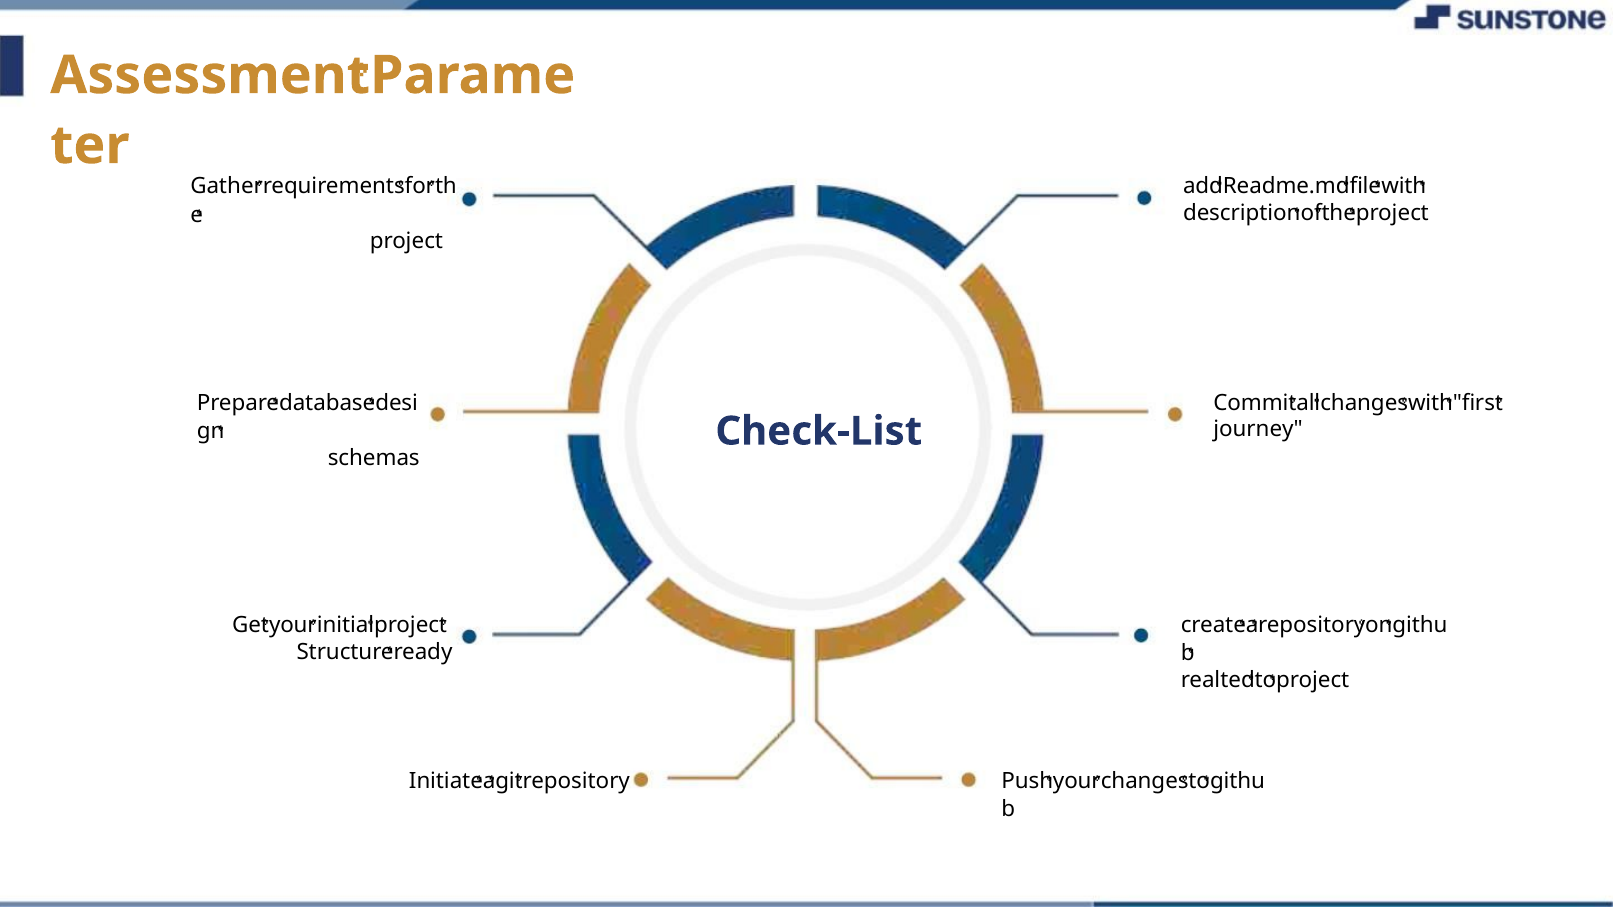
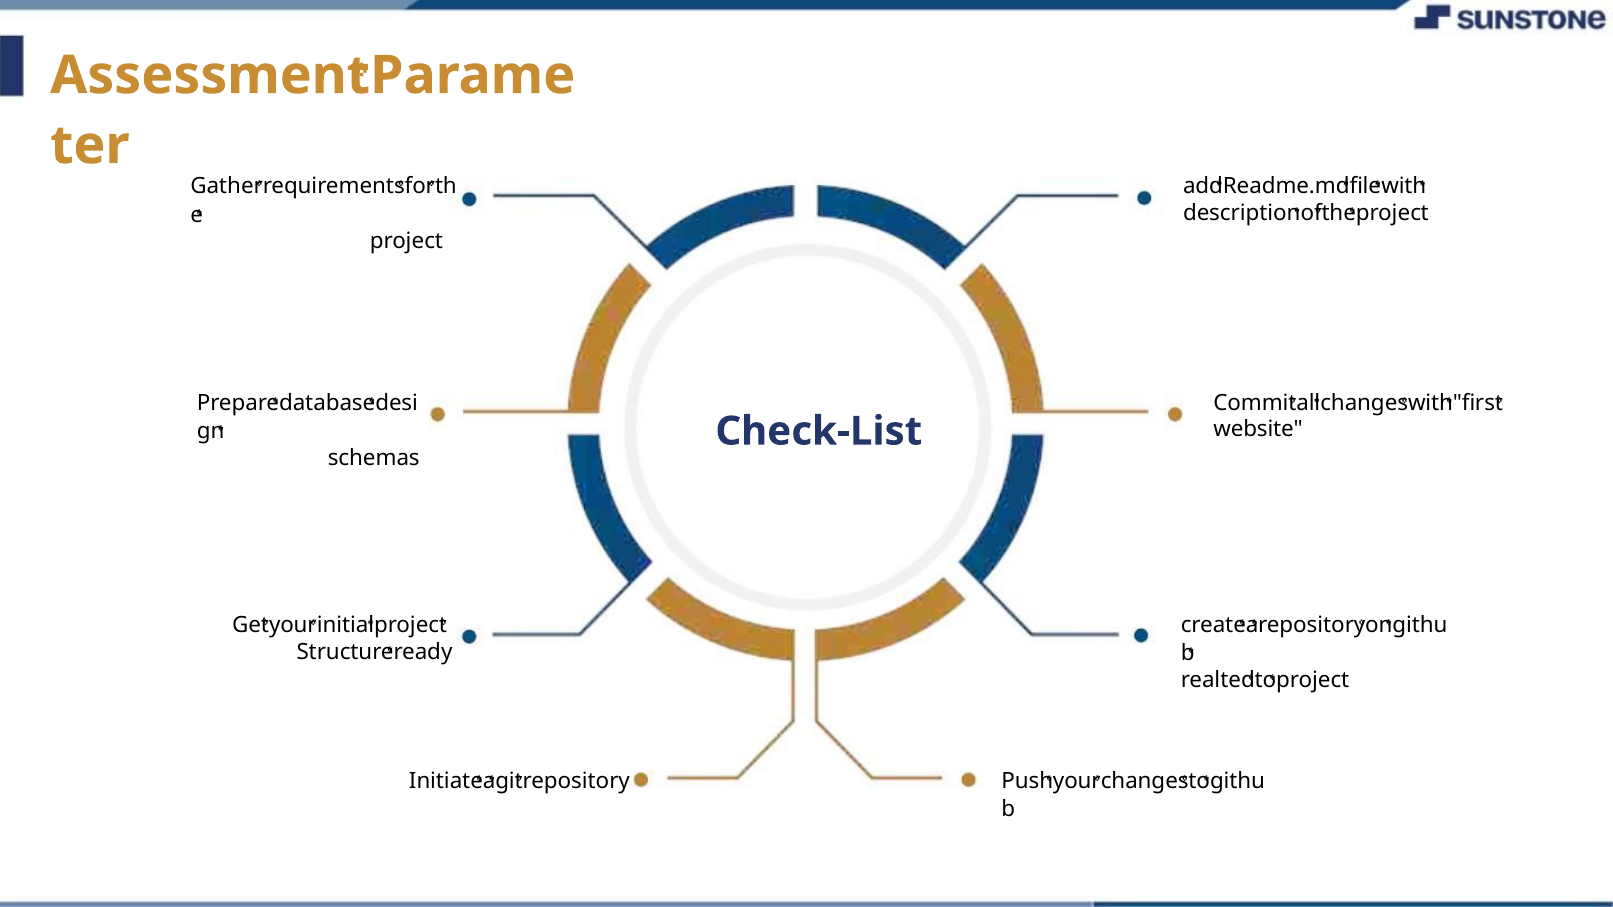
journey: journey -> website
